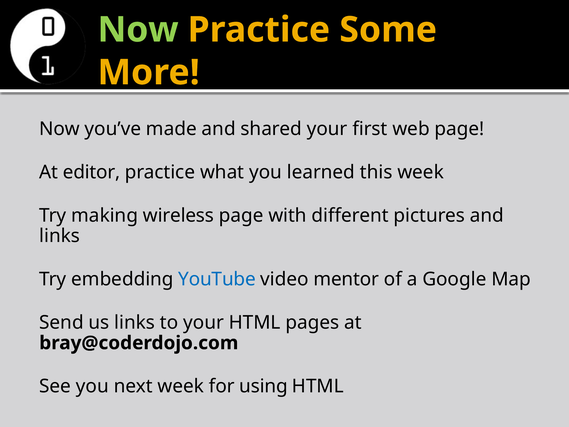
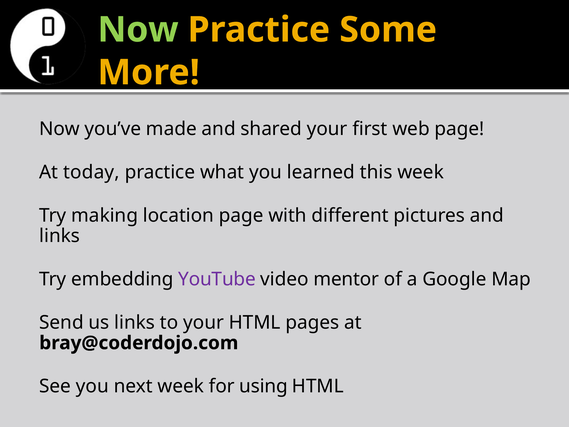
editor: editor -> today
wireless: wireless -> location
YouTube colour: blue -> purple
